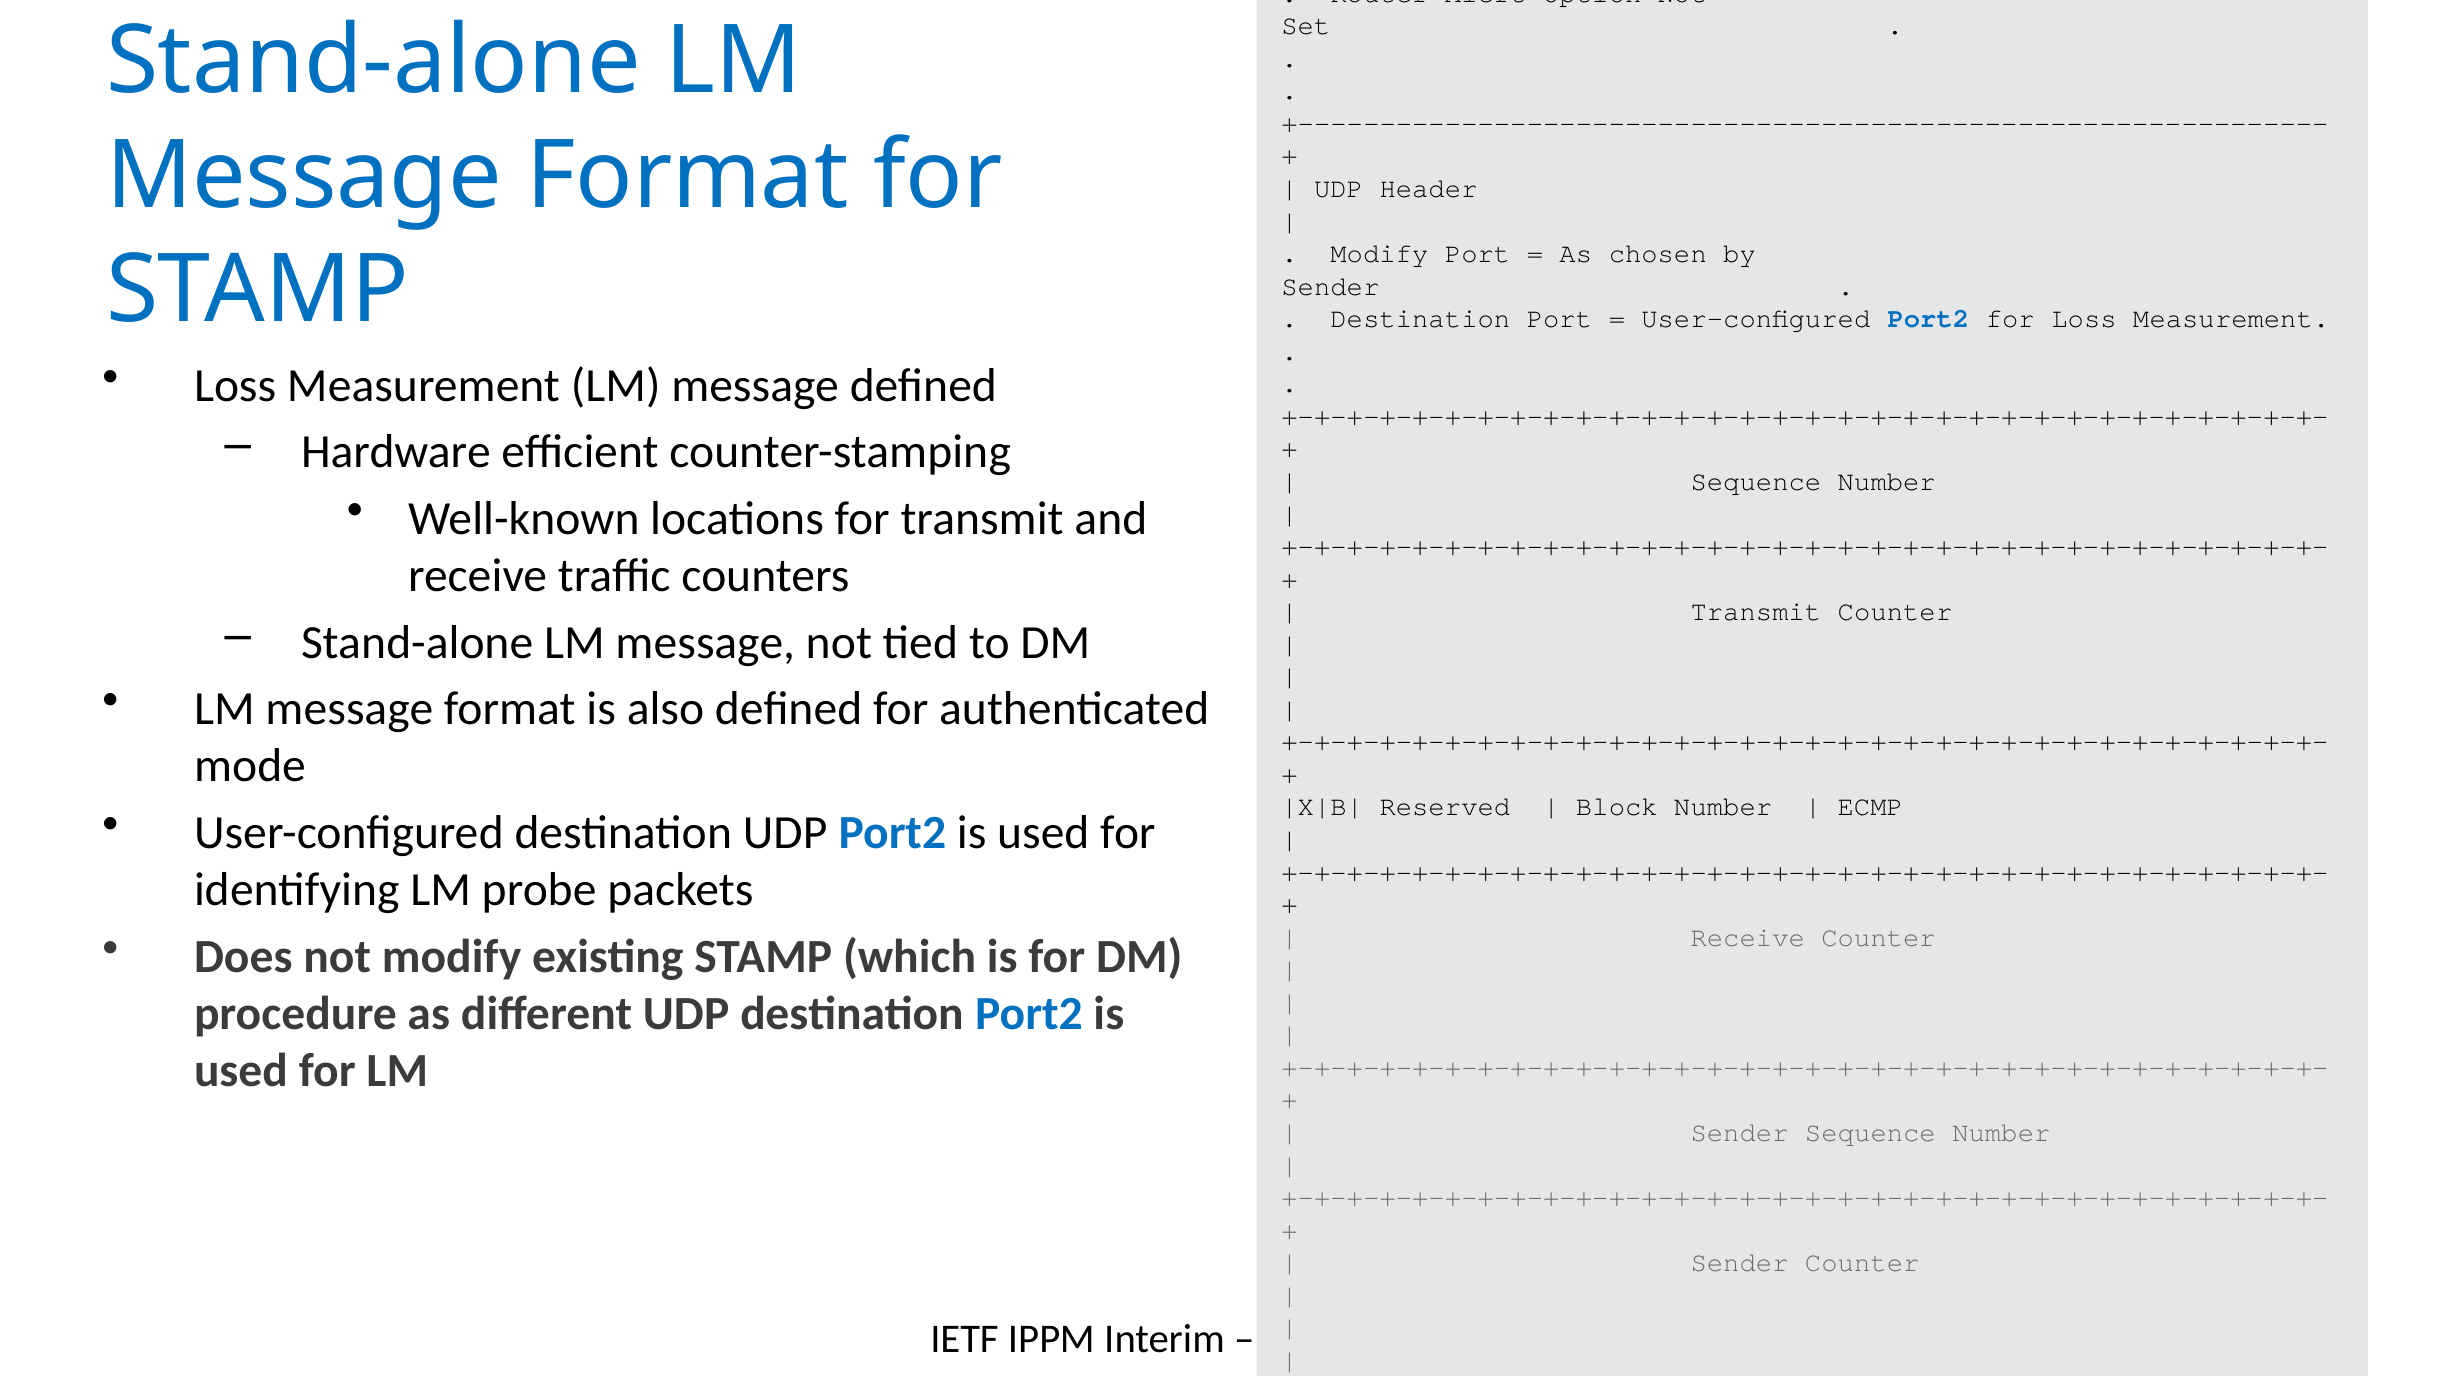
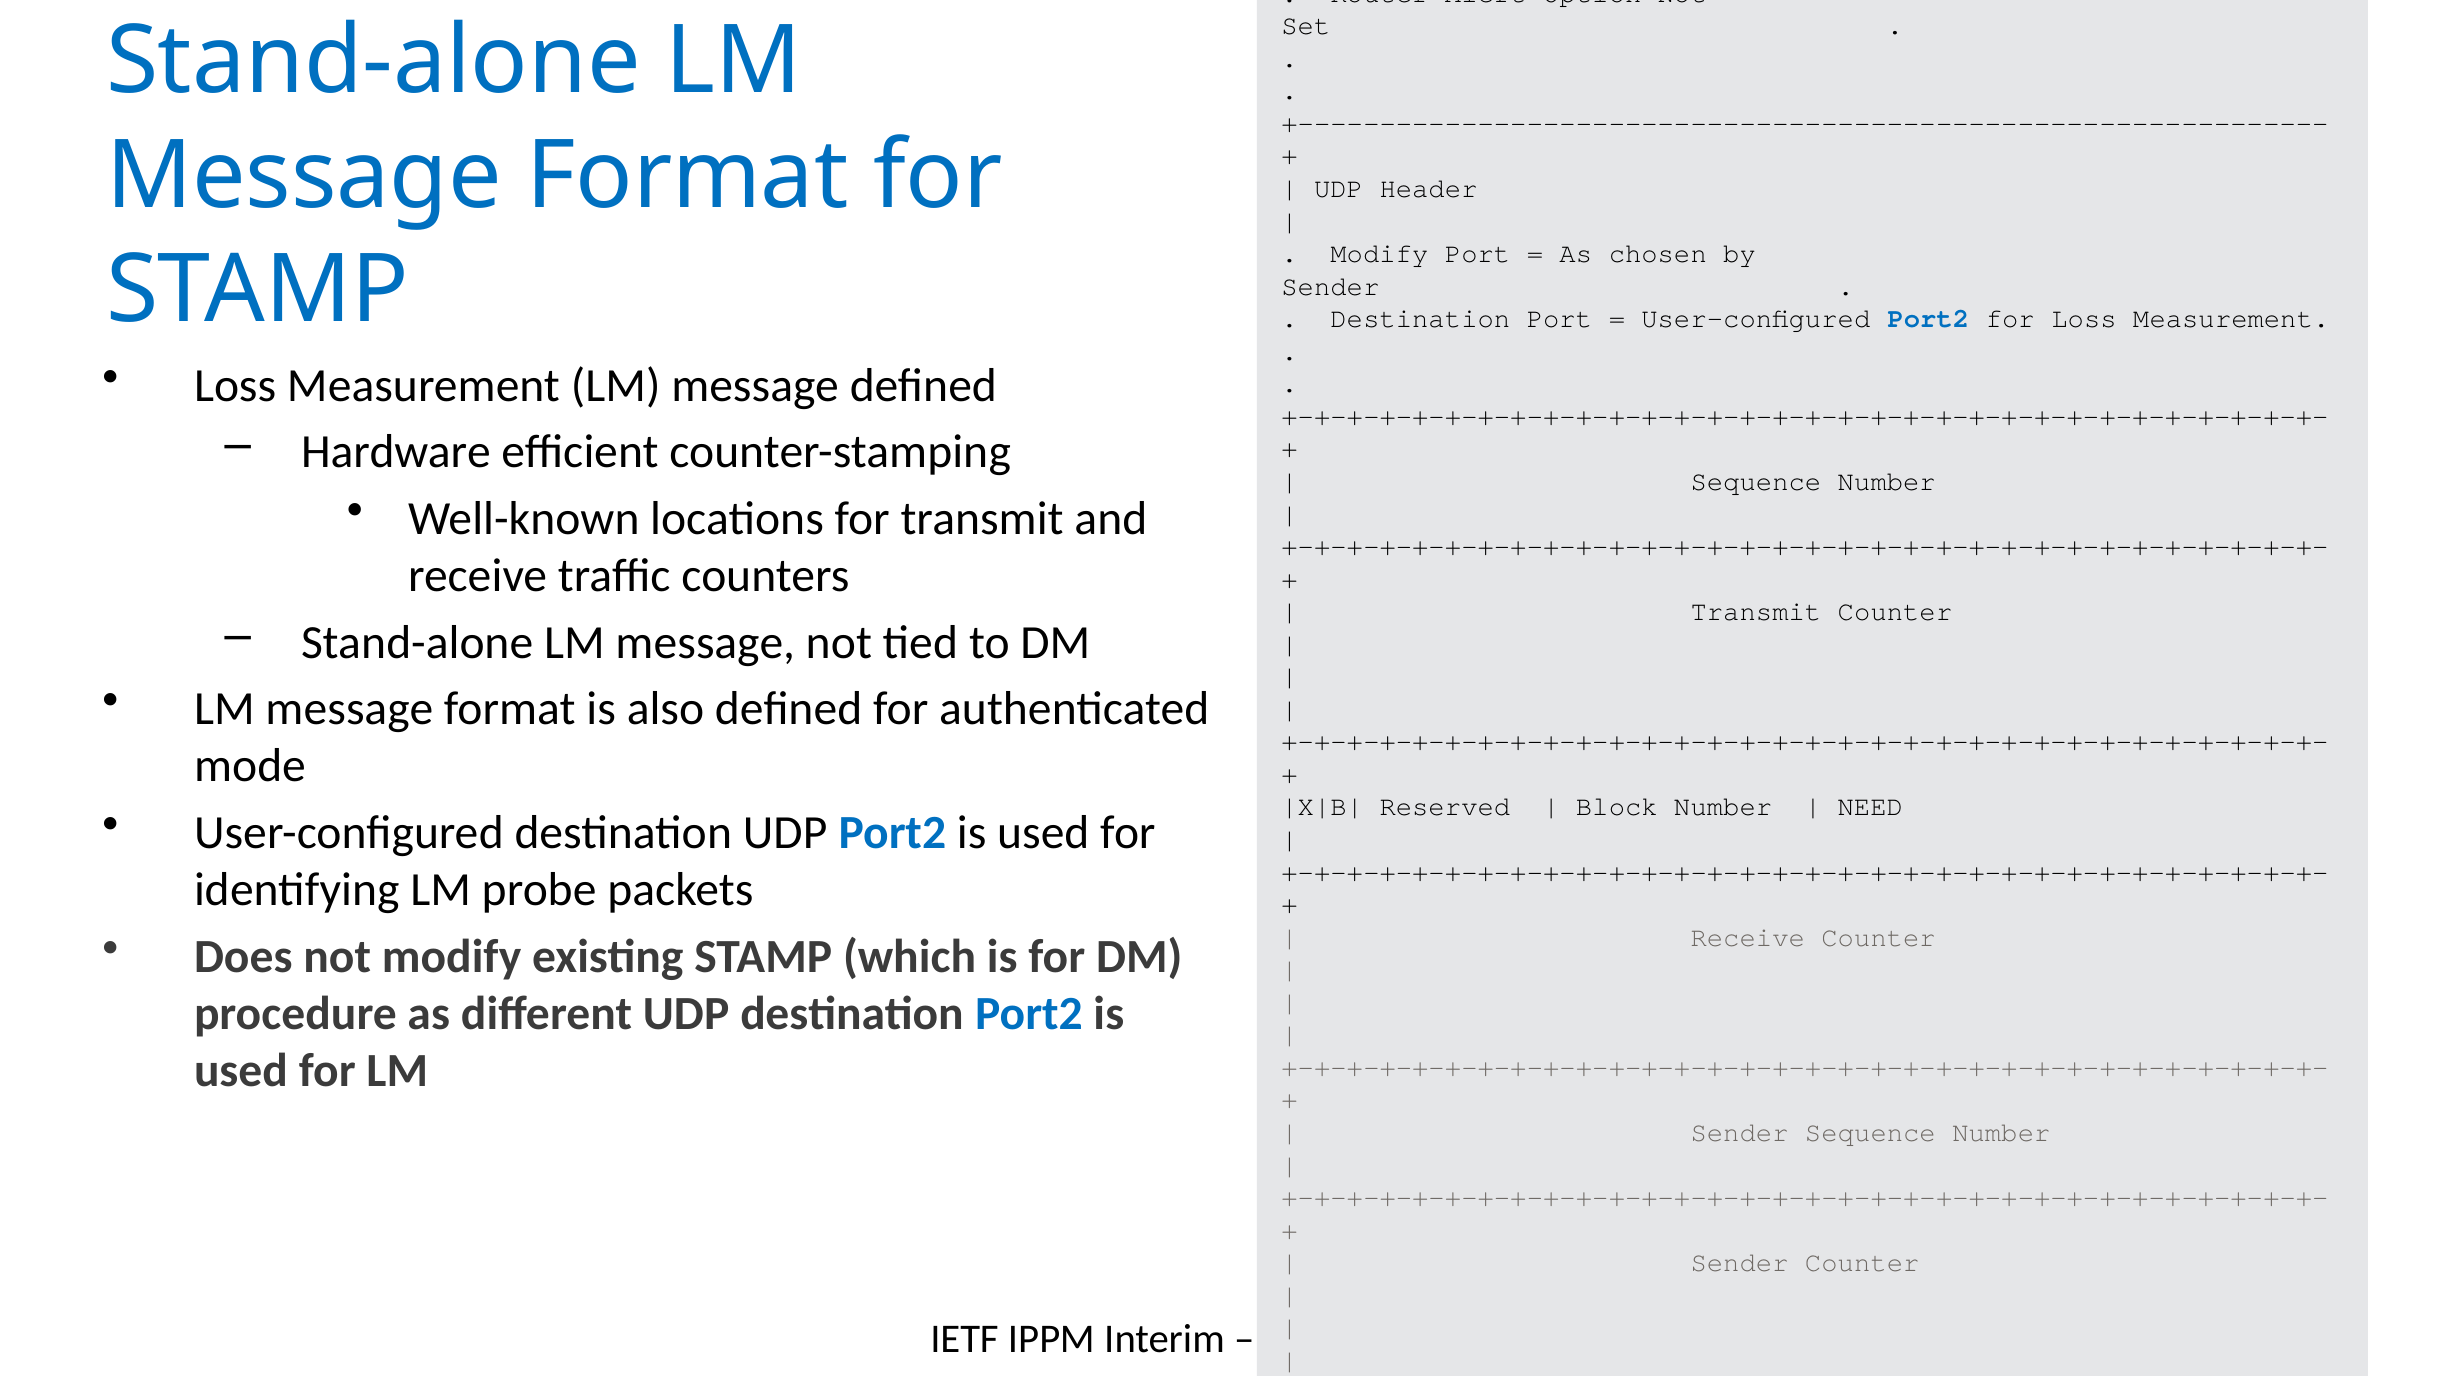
ECMP: ECMP -> NEED
